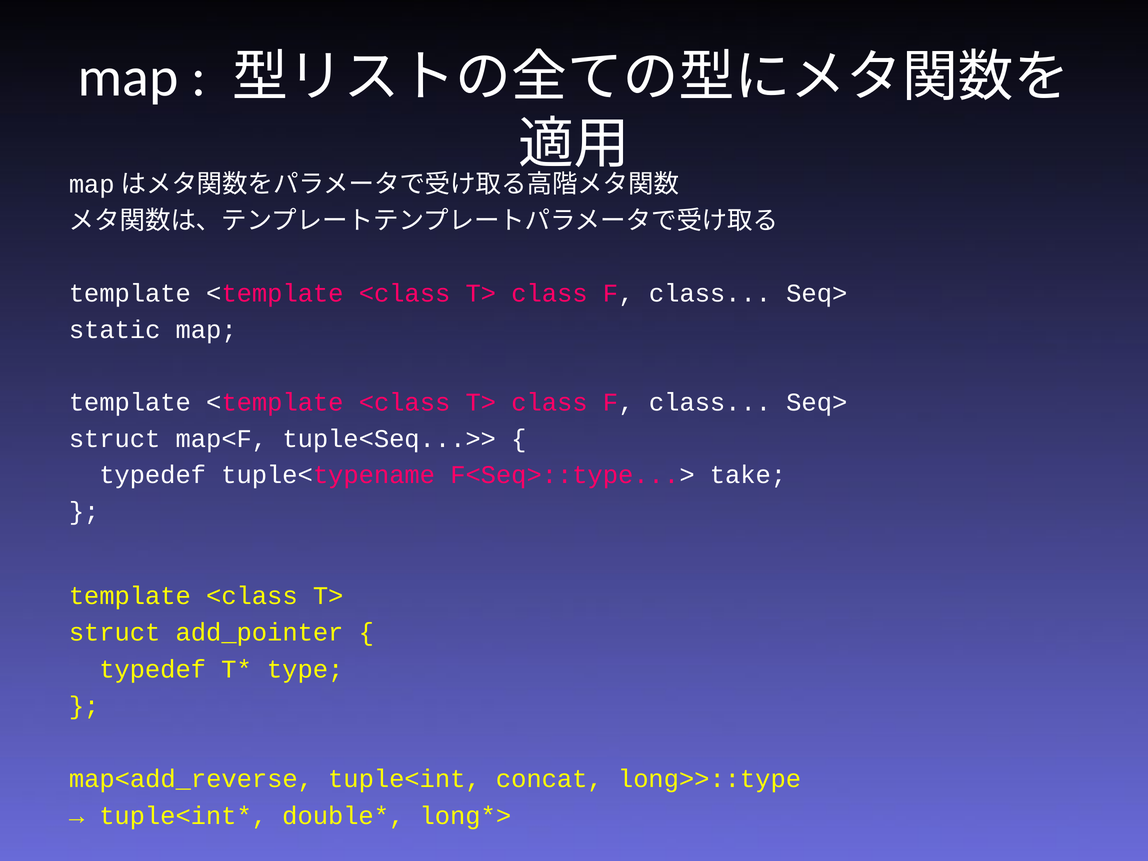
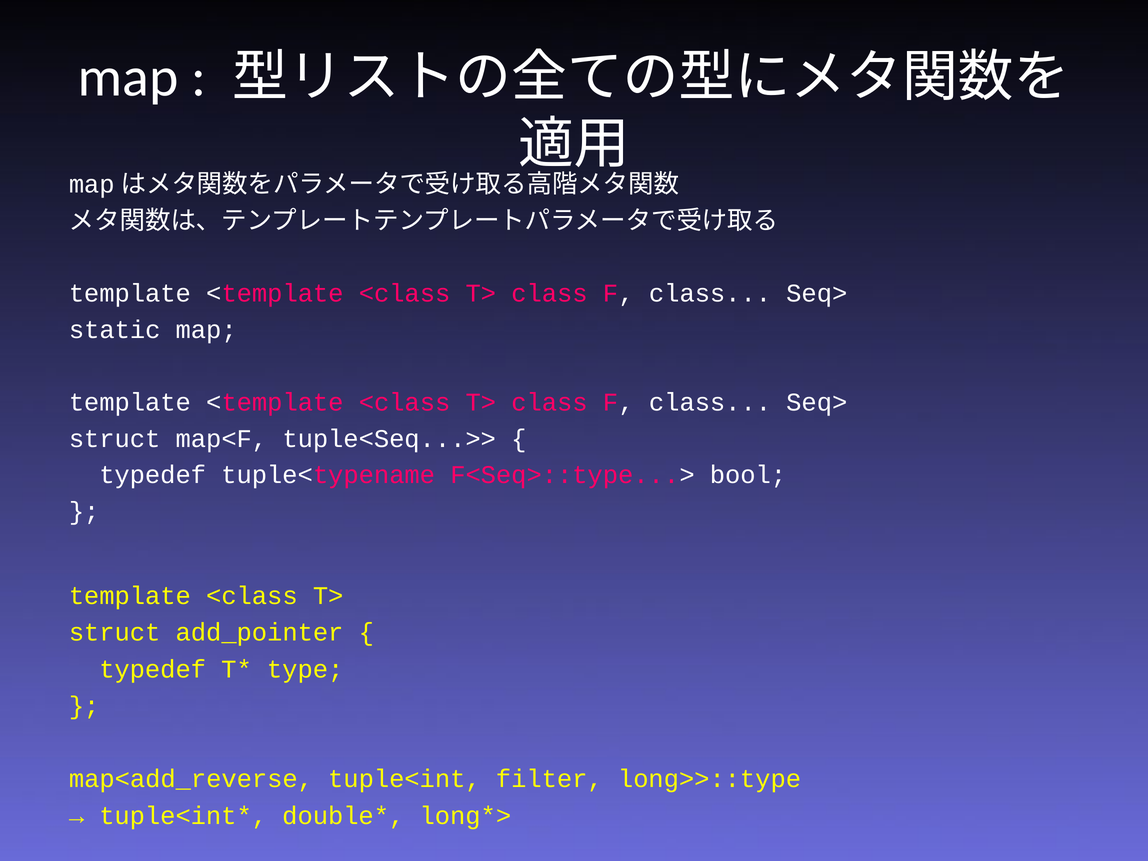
take: take -> bool
concat: concat -> filter
